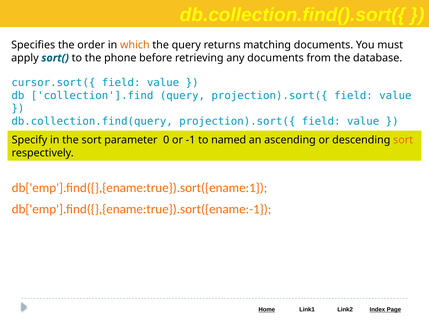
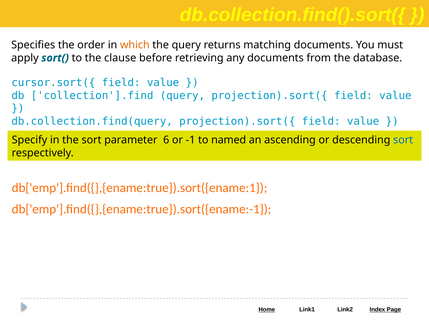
phone: phone -> clause
0: 0 -> 6
sort at (403, 140) colour: orange -> blue
